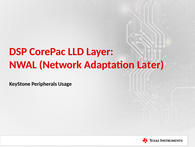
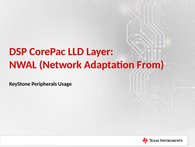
Later: Later -> From
